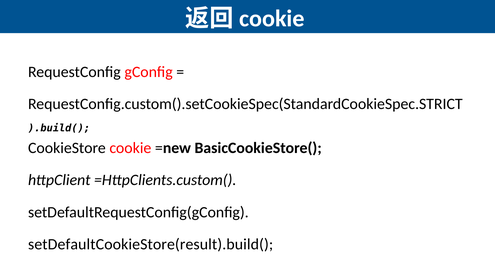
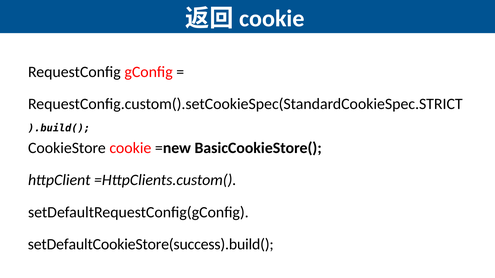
setDefaultCookieStore(result).build(: setDefaultCookieStore(result).build( -> setDefaultCookieStore(success).build(
